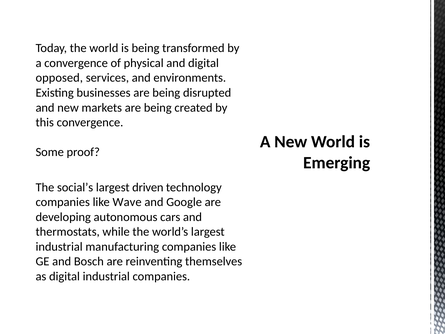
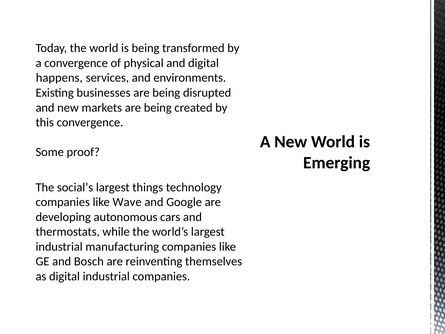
opposed: opposed -> happens
driven: driven -> things
